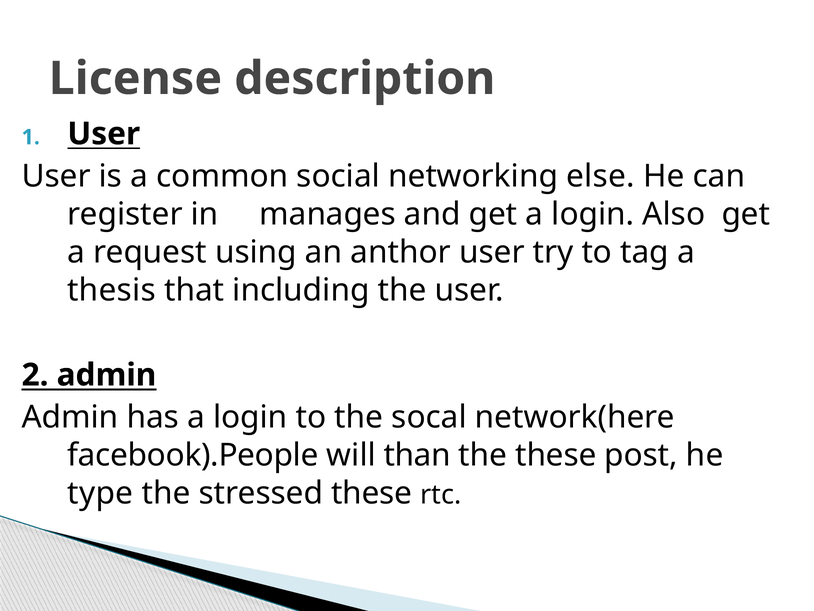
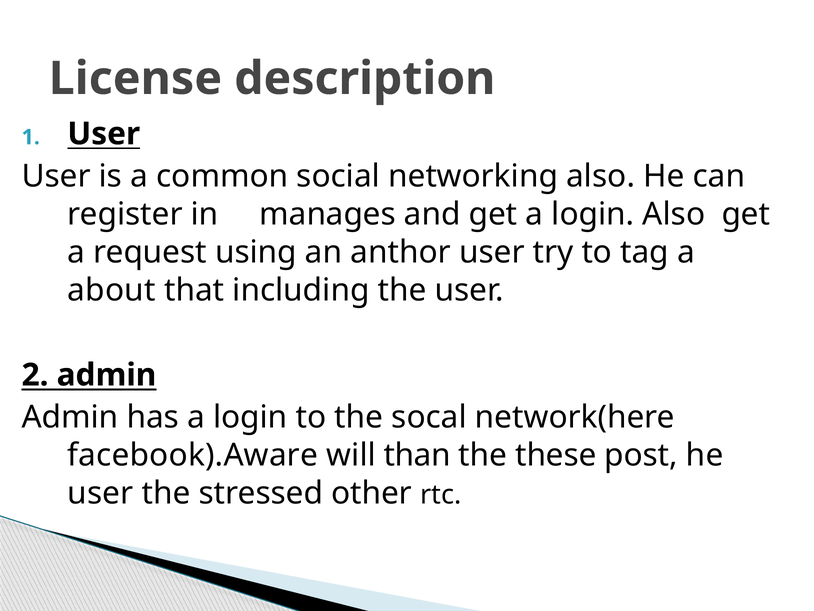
networking else: else -> also
thesis: thesis -> about
facebook).People: facebook).People -> facebook).Aware
type at (100, 493): type -> user
stressed these: these -> other
